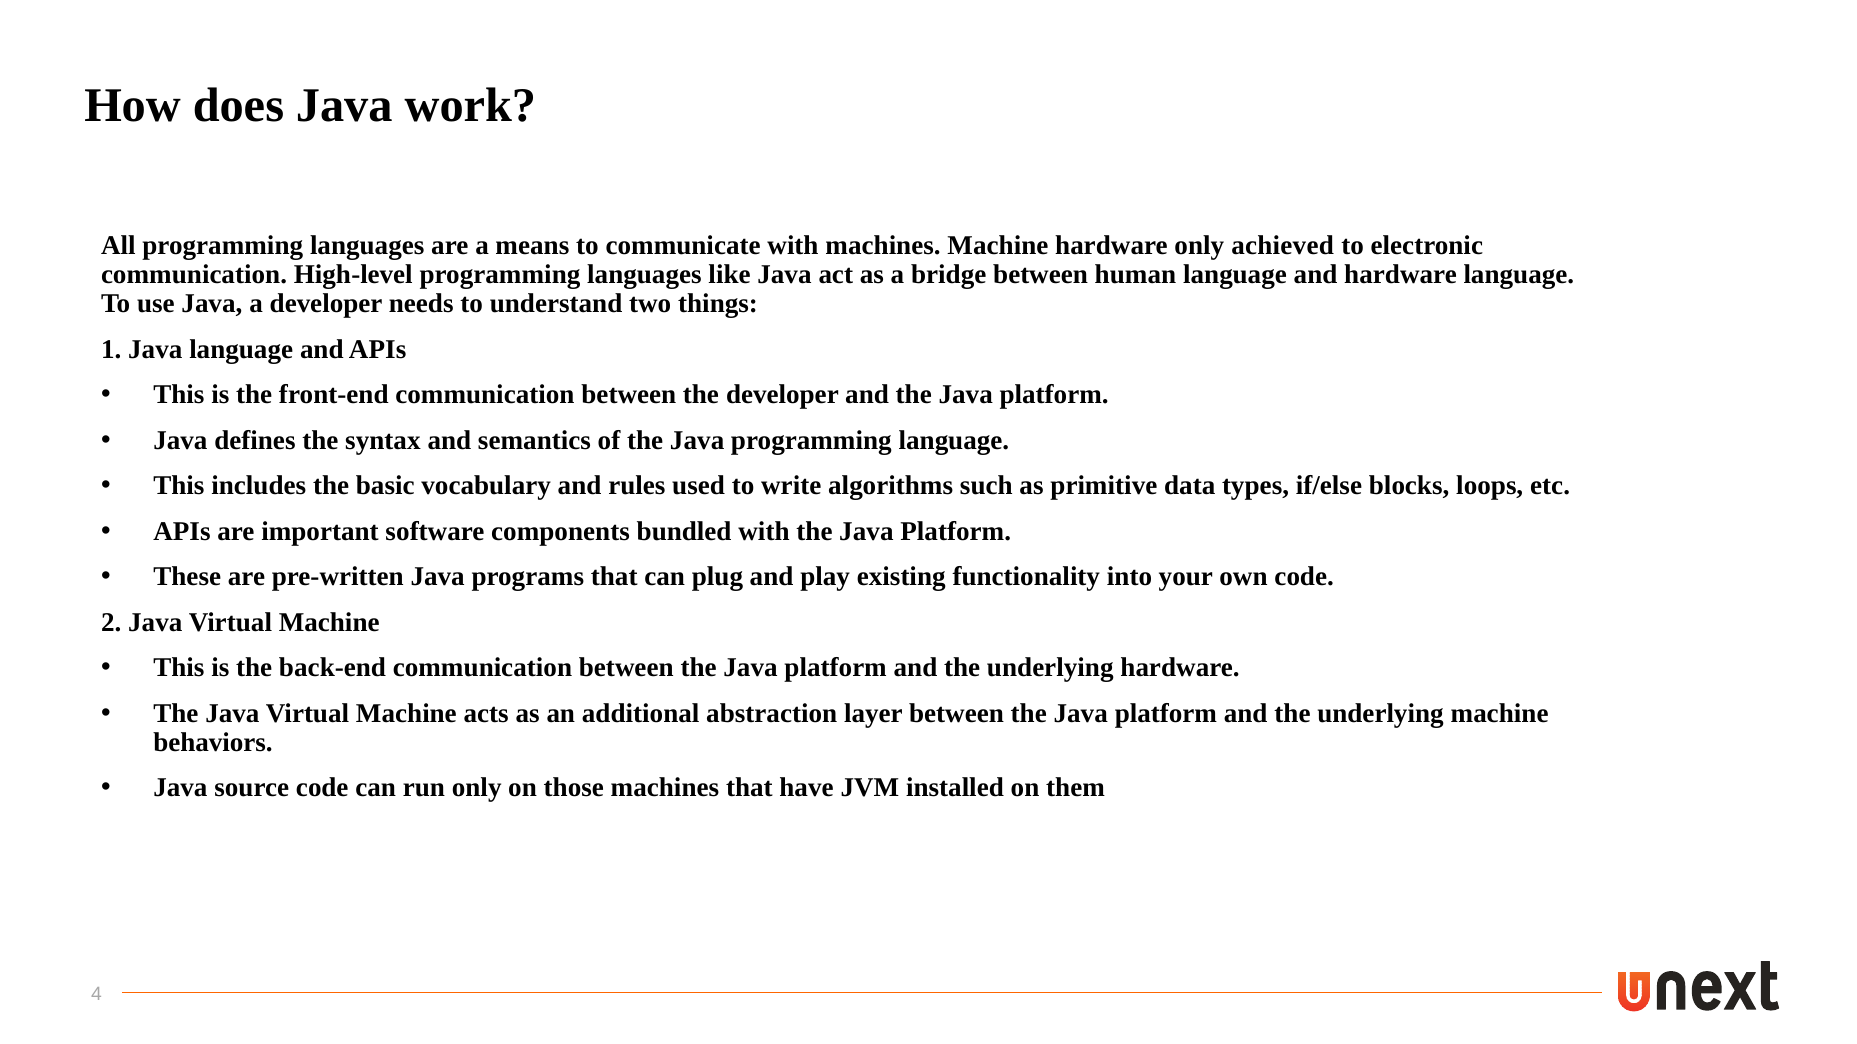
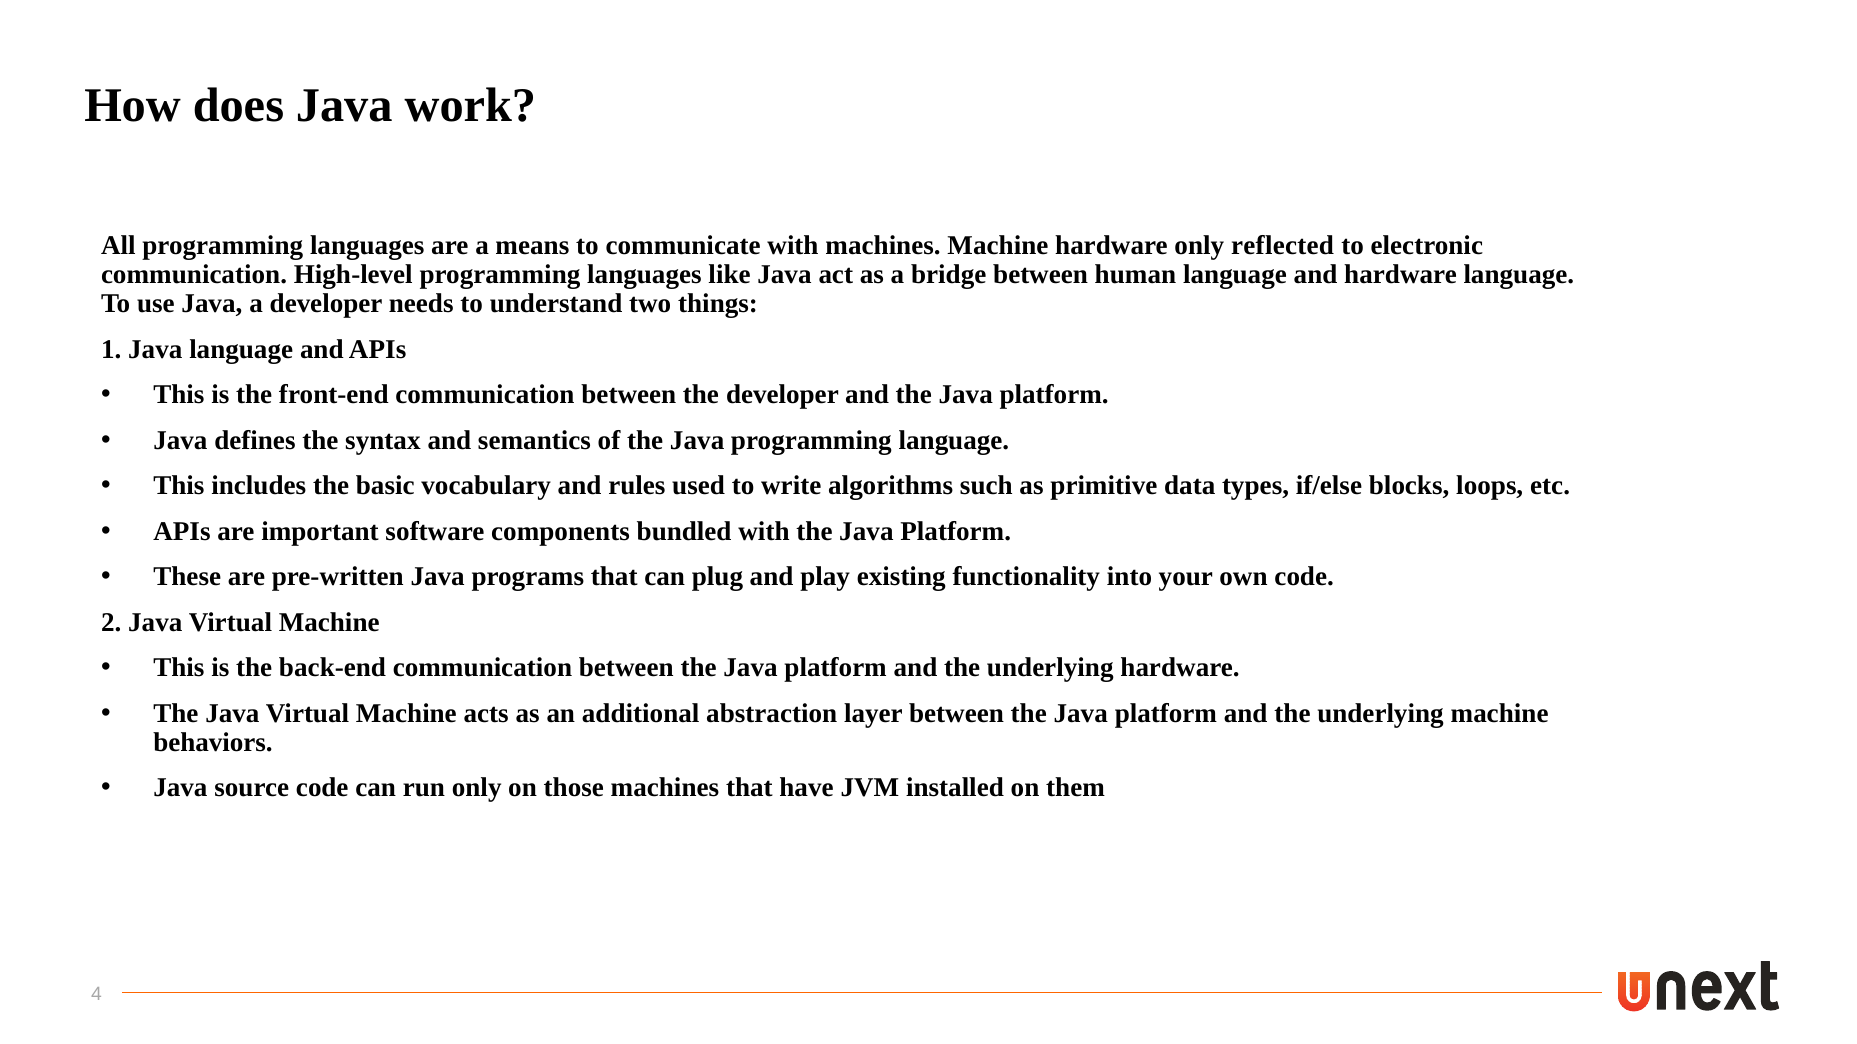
achieved: achieved -> reflected
